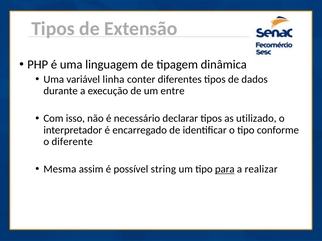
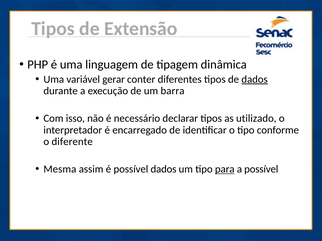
linha: linha -> gerar
dados at (255, 79) underline: none -> present
entre: entre -> barra
possível string: string -> dados
a realizar: realizar -> possível
